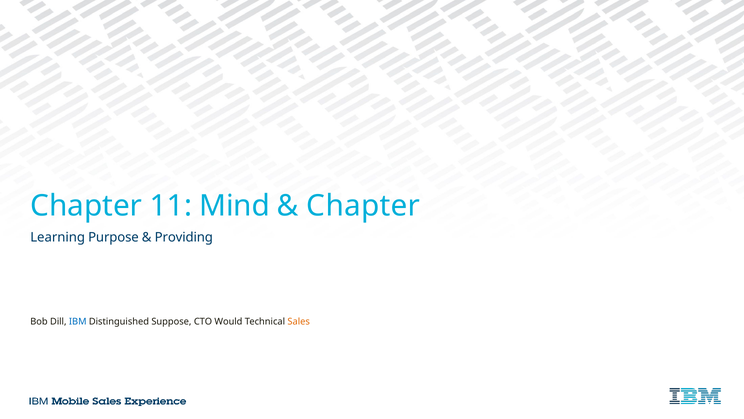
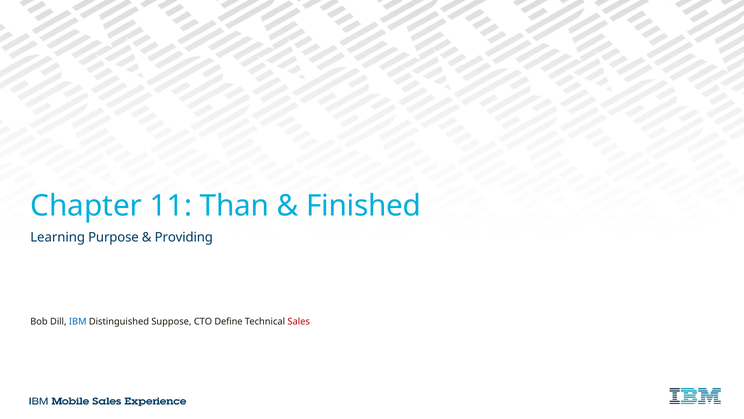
Mind: Mind -> Than
Chapter at (363, 205): Chapter -> Finished
Would: Would -> Define
Sales colour: orange -> red
